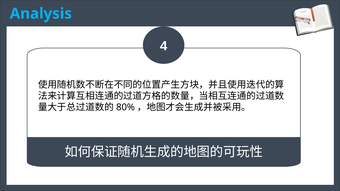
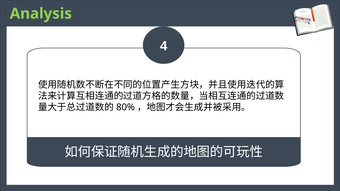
Analysis colour: light blue -> light green
